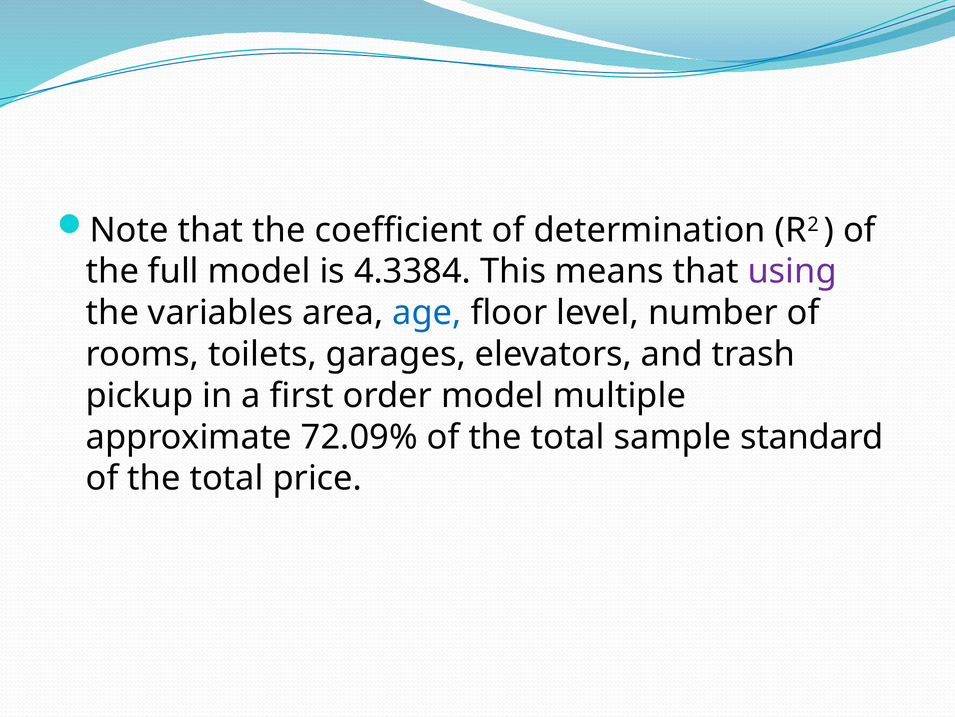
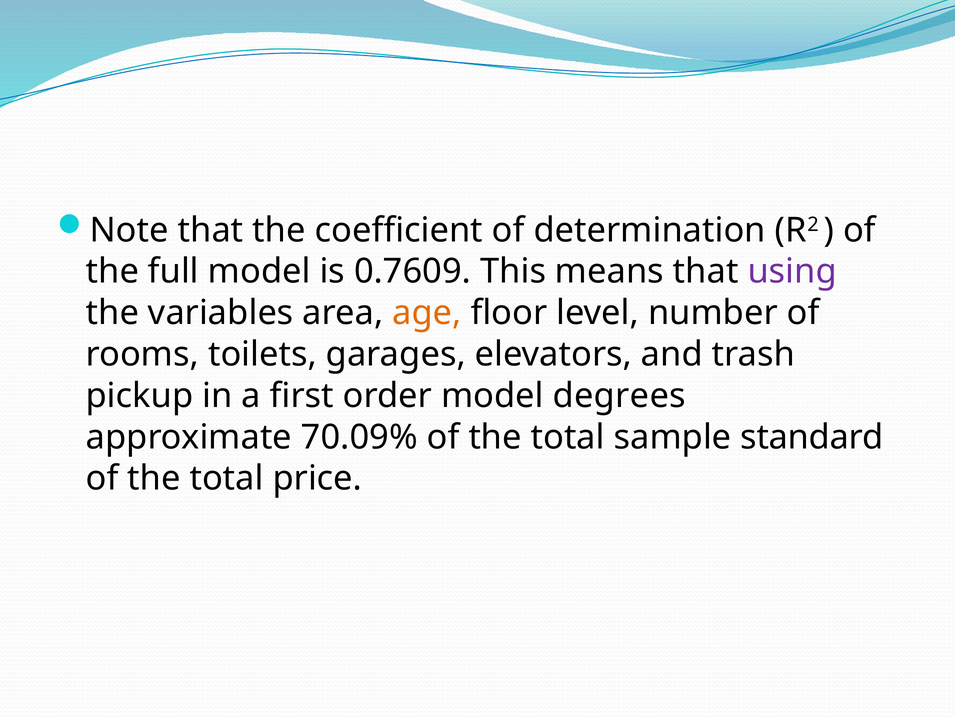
4.3384: 4.3384 -> 0.7609
age colour: blue -> orange
multiple: multiple -> degrees
72.09%: 72.09% -> 70.09%
